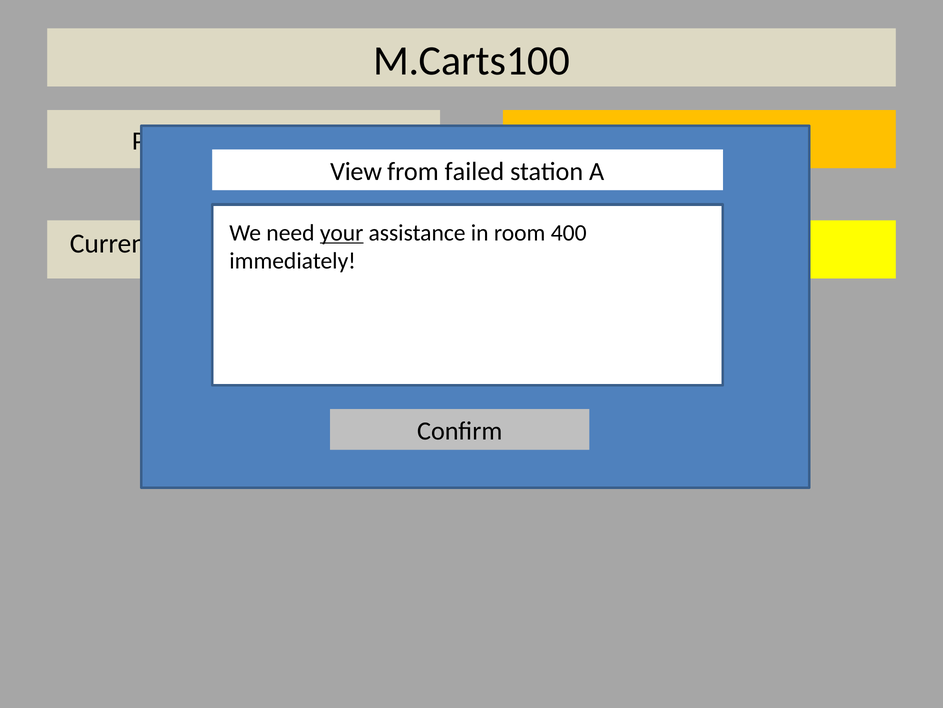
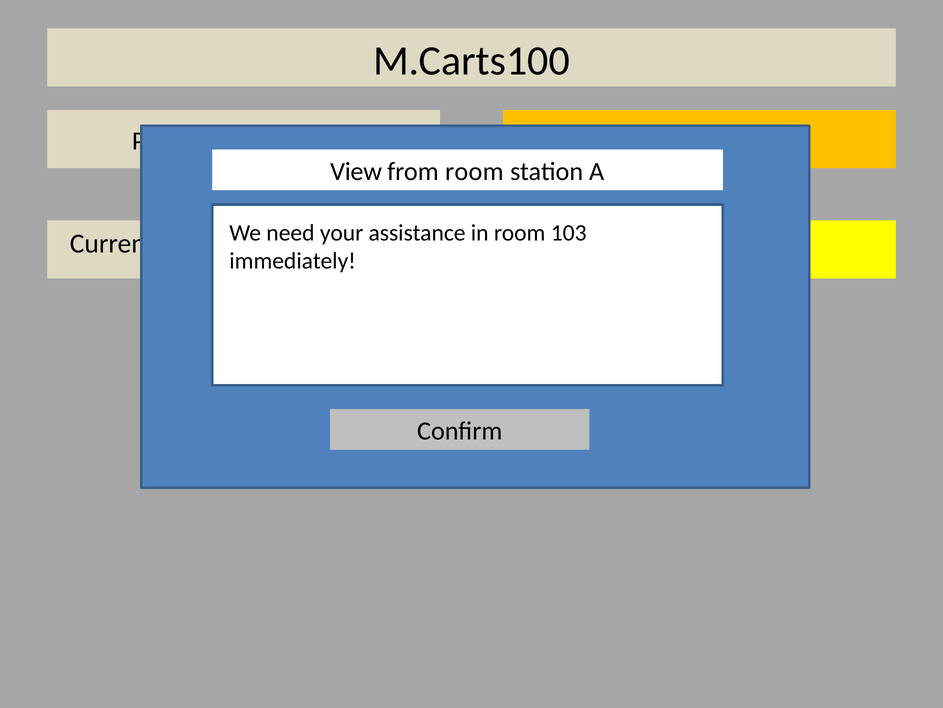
from failed: failed -> room
your at (342, 233) underline: present -> none
400: 400 -> 103
